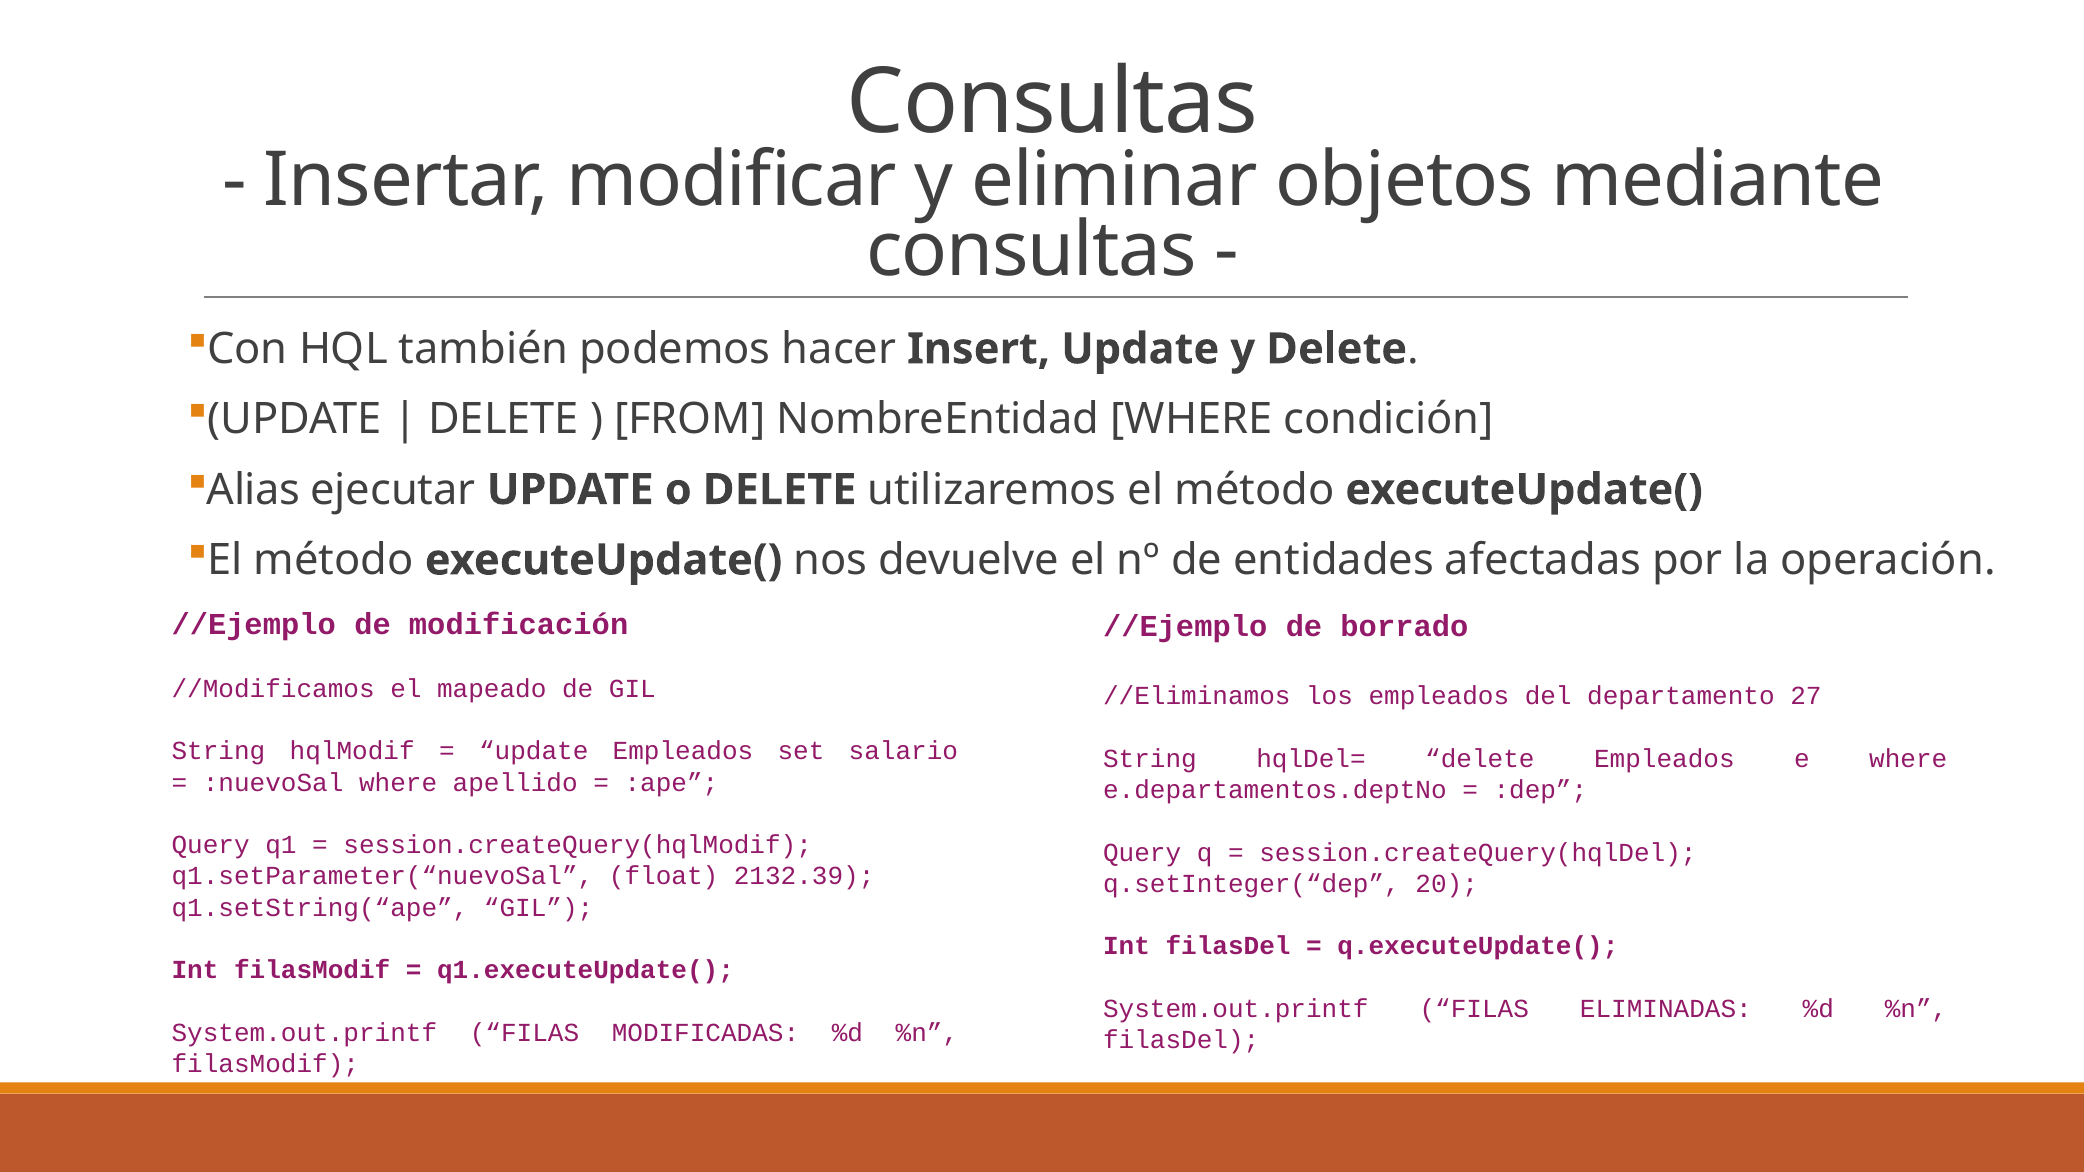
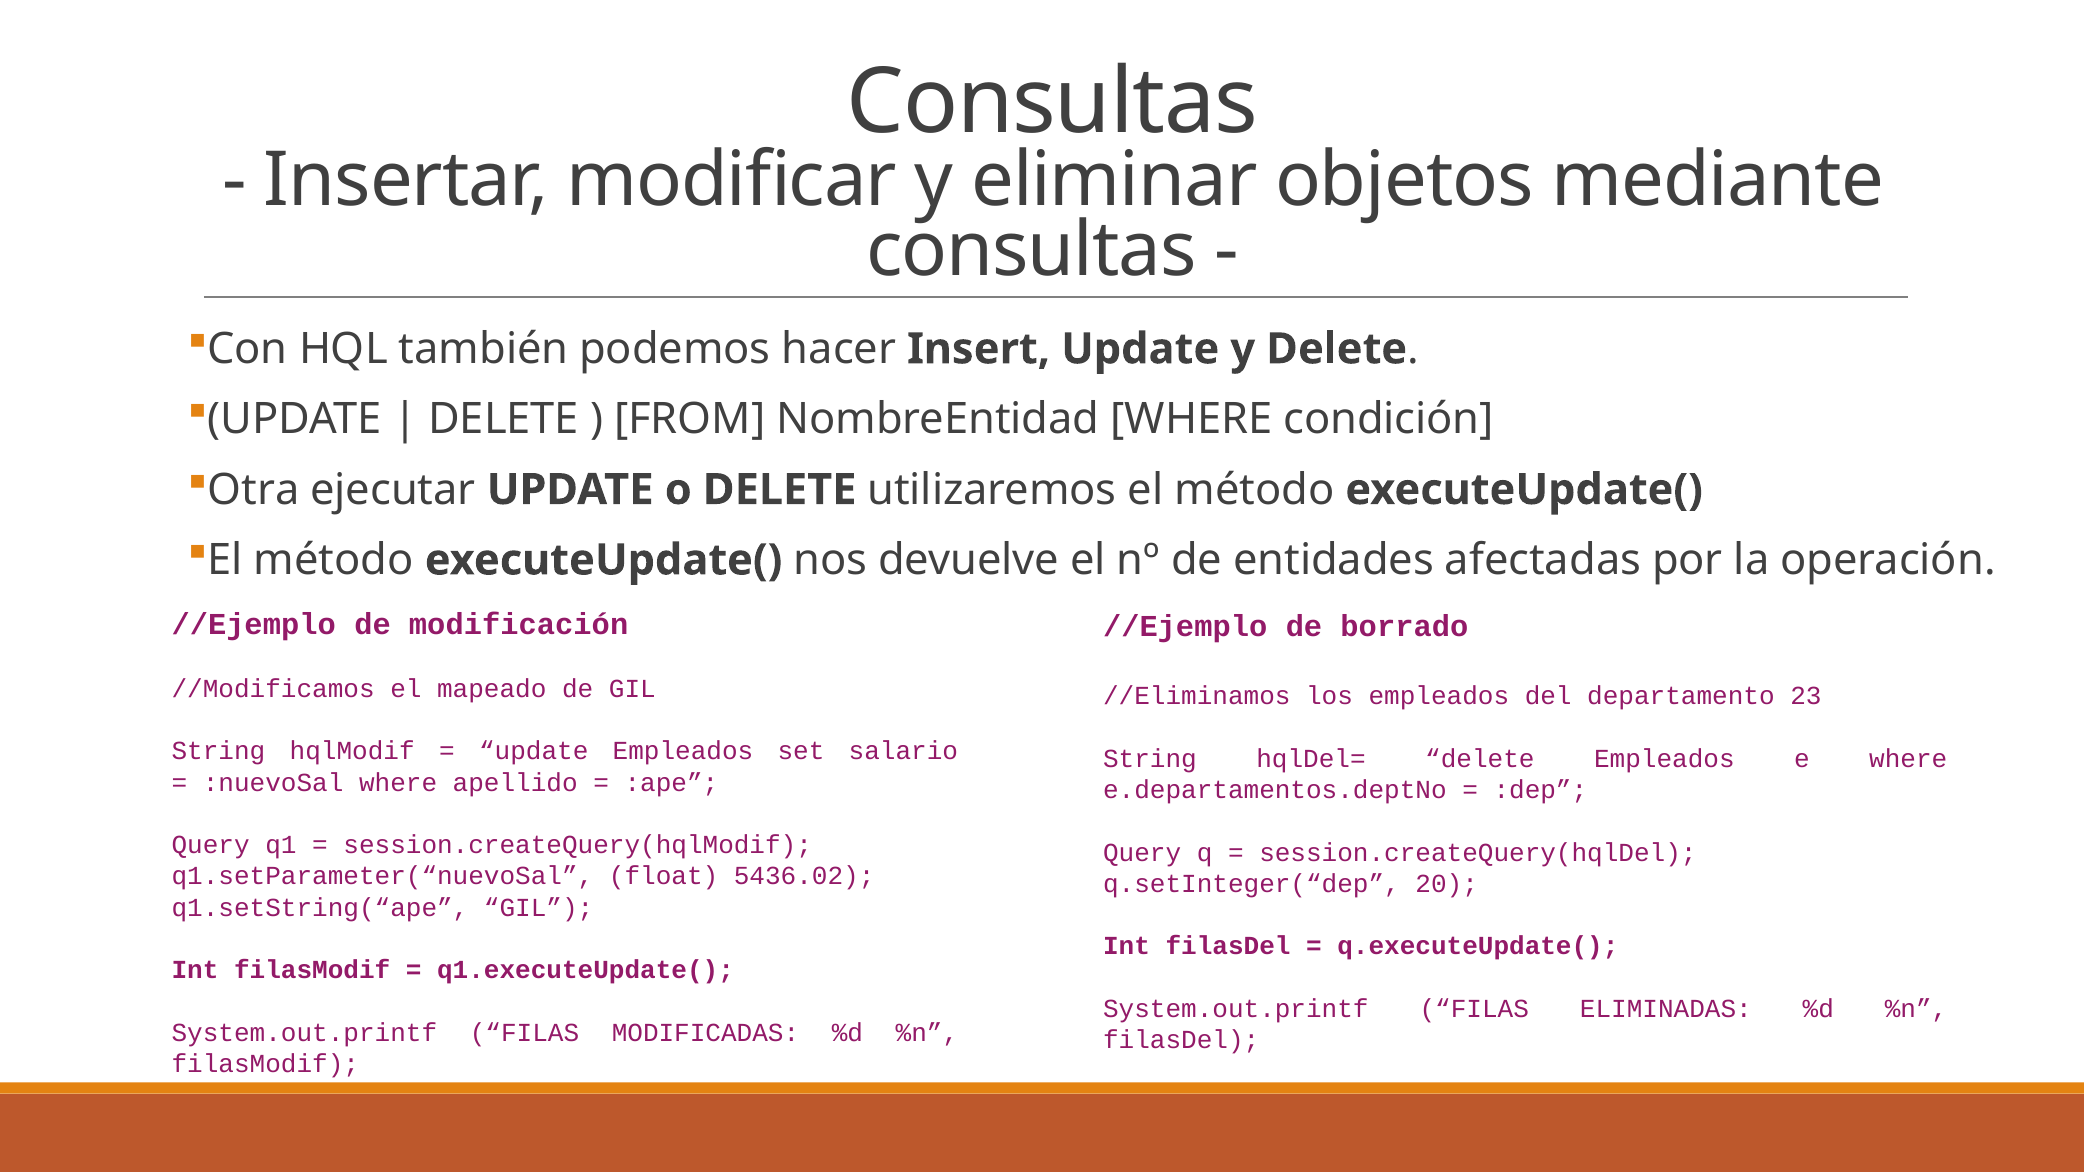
Alias: Alias -> Otra
27: 27 -> 23
2132.39: 2132.39 -> 5436.02
